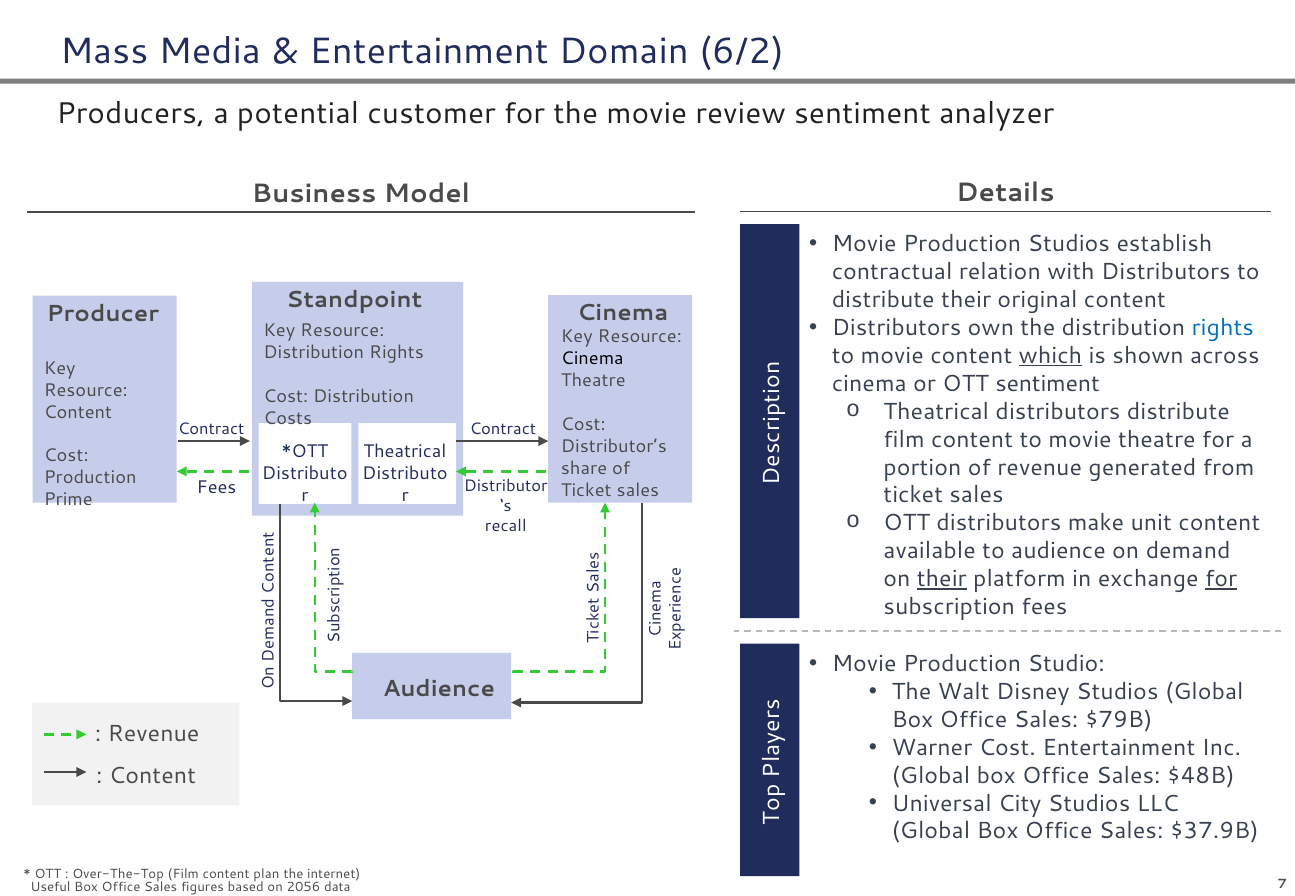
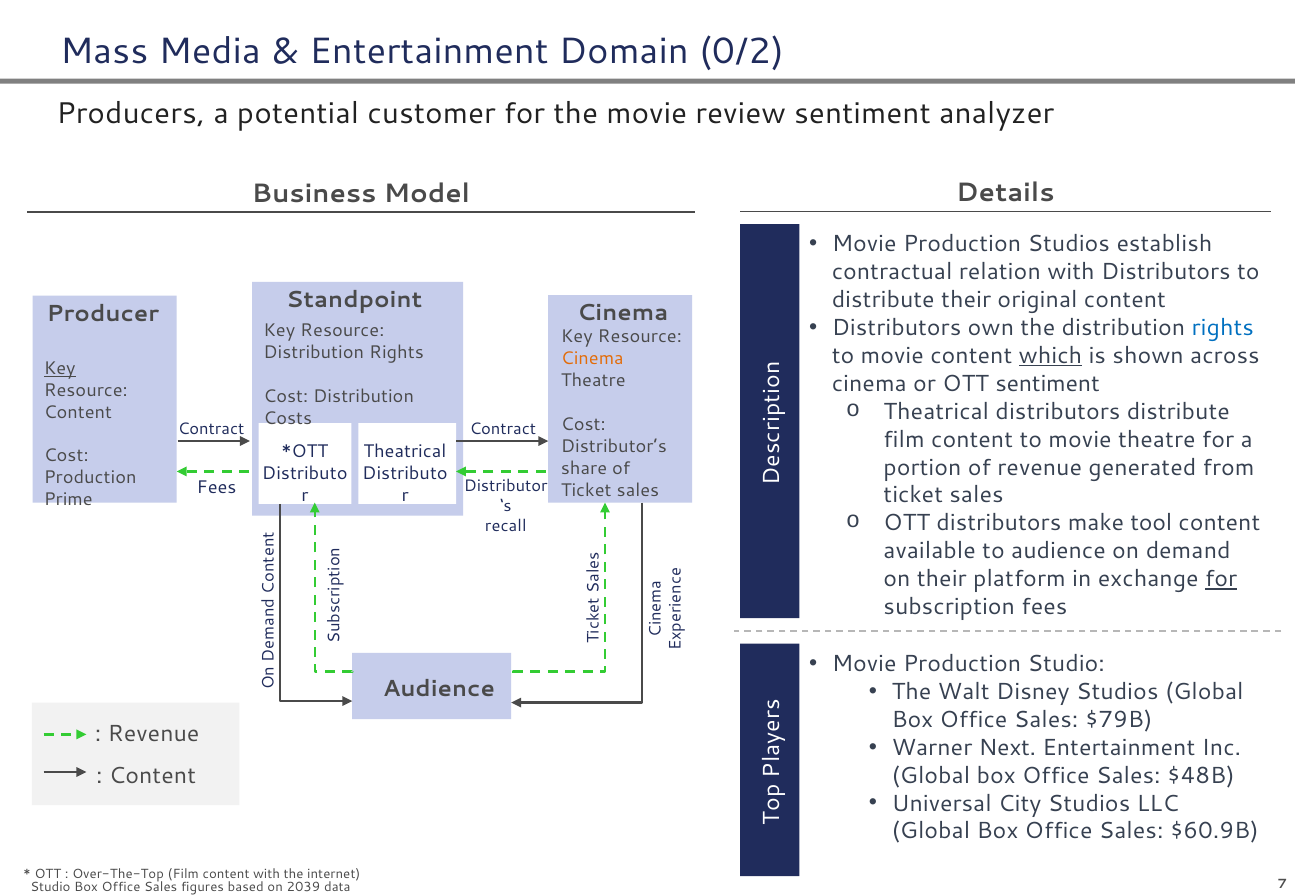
6/2: 6/2 -> 0/2
Cinema at (592, 359) colour: black -> orange
Key at (60, 368) underline: none -> present
unit: unit -> tool
their at (942, 579) underline: present -> none
Warner Cost: Cost -> Next
$37.9B: $37.9B -> $60.9B
content plan: plan -> with
Useful at (50, 888): Useful -> Studio
2056: 2056 -> 2039
